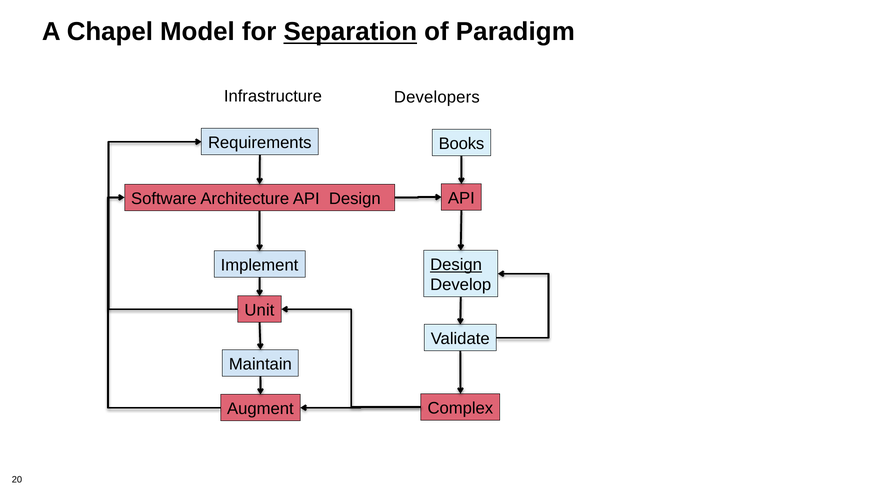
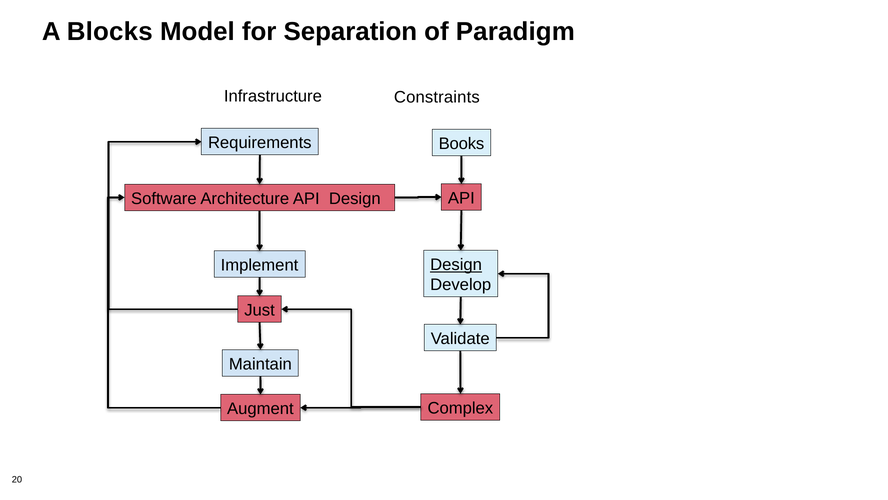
Chapel: Chapel -> Blocks
Separation underline: present -> none
Developers: Developers -> Constraints
Unit: Unit -> Just
